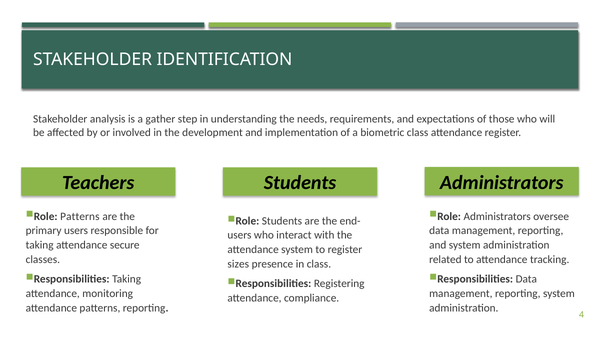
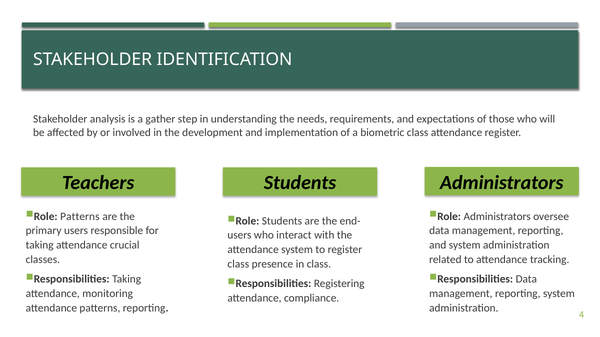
secure: secure -> crucial
sizes at (238, 264): sizes -> class
